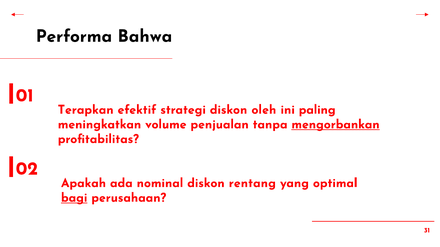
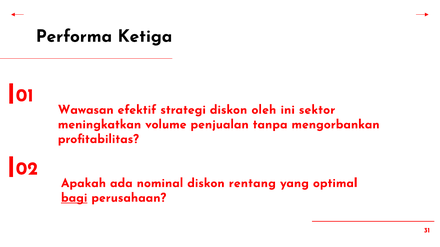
Bahwa: Bahwa -> Ketiga
Terapkan: Terapkan -> Wawasan
paling: paling -> sektor
mengorbankan underline: present -> none
